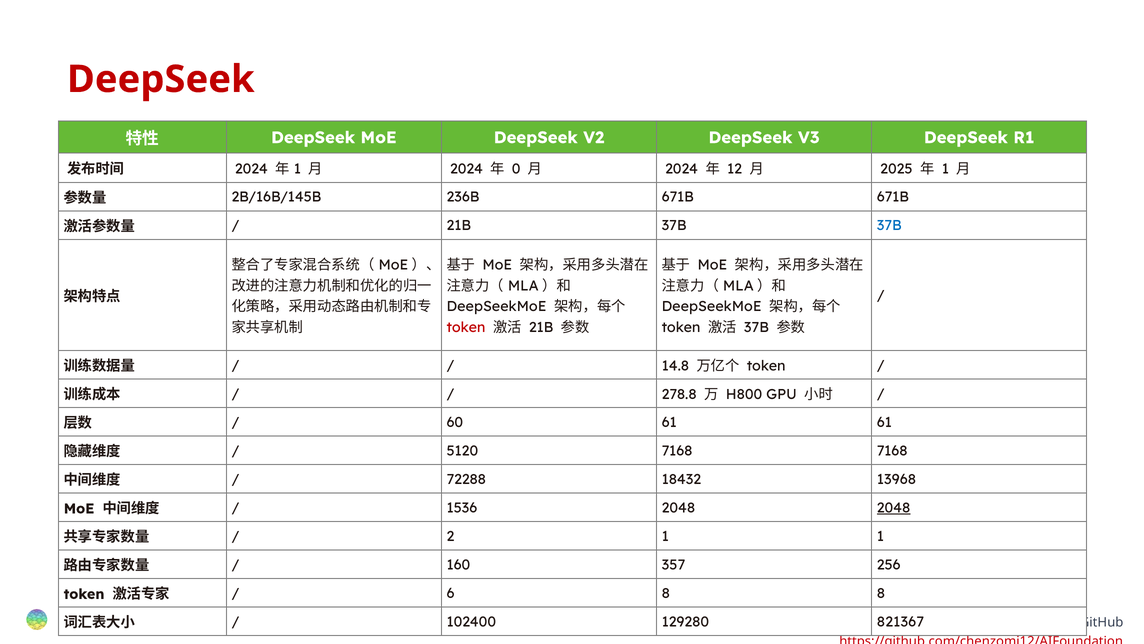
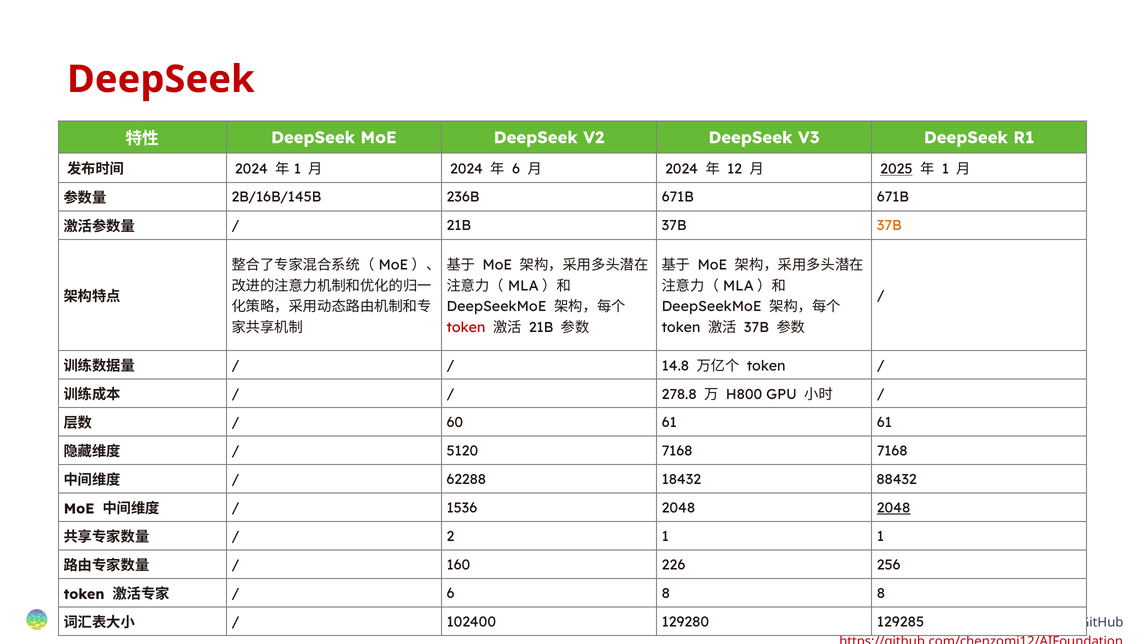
0 at (516, 169): 0 -> 6
2025 underline: none -> present
37B at (889, 225) colour: blue -> orange
72288: 72288 -> 62288
13968: 13968 -> 88432
357: 357 -> 226
821367: 821367 -> 129285
